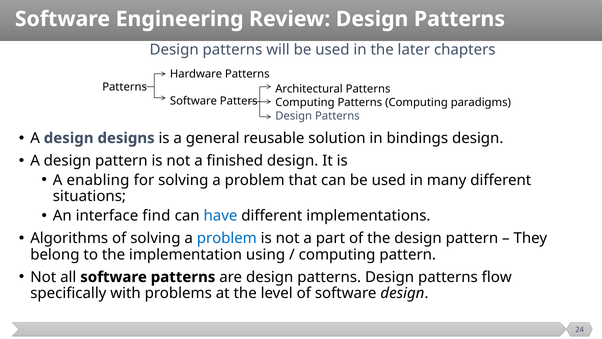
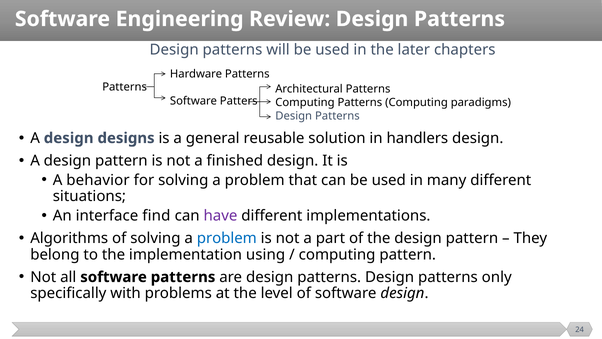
bindings: bindings -> handlers
enabling: enabling -> behavior
have colour: blue -> purple
flow: flow -> only
